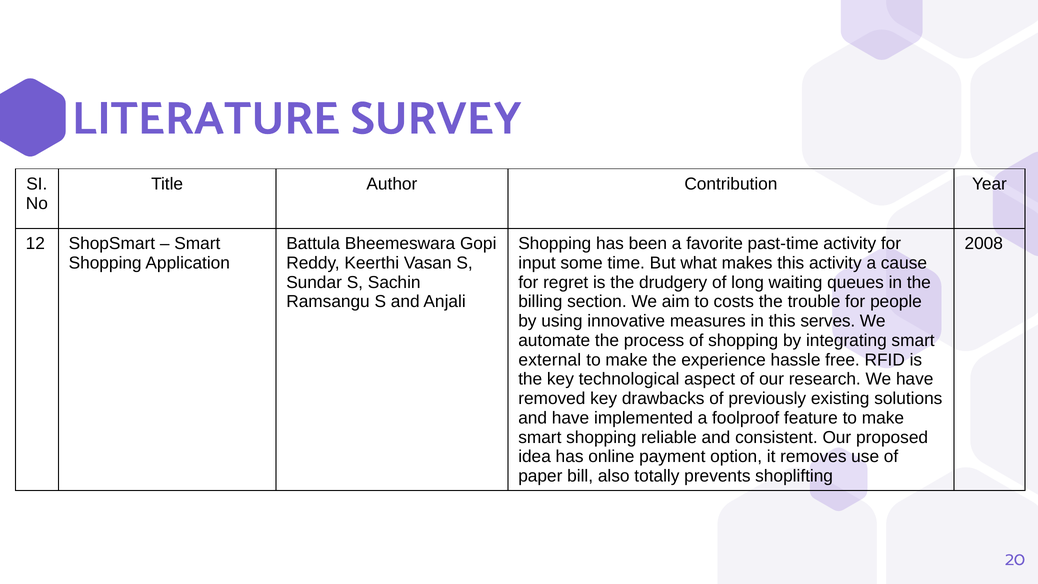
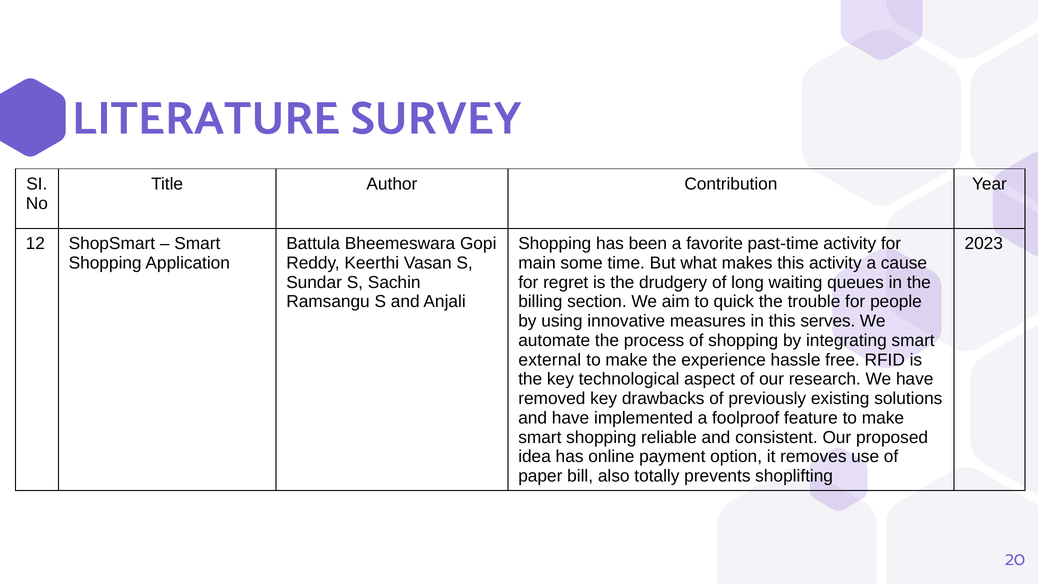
2008: 2008 -> 2023
input: input -> main
costs: costs -> quick
